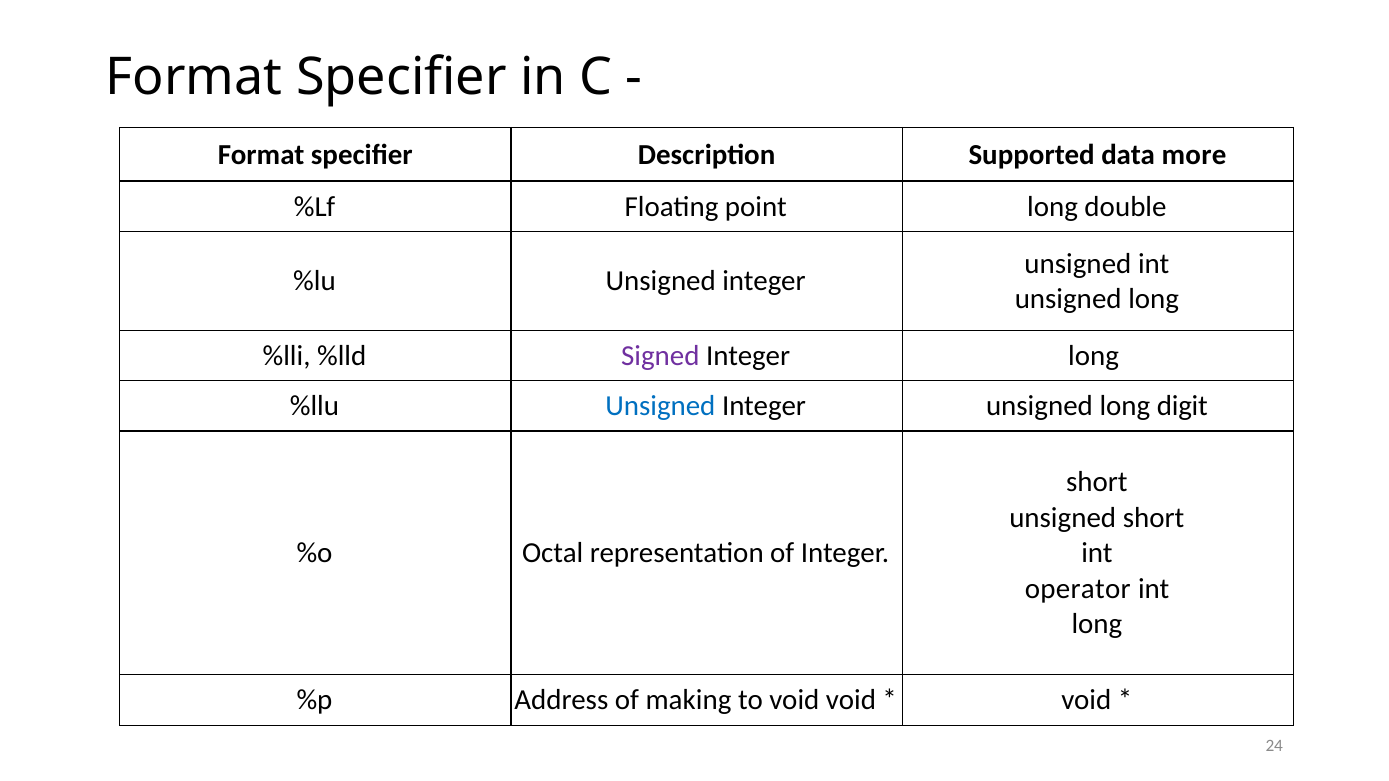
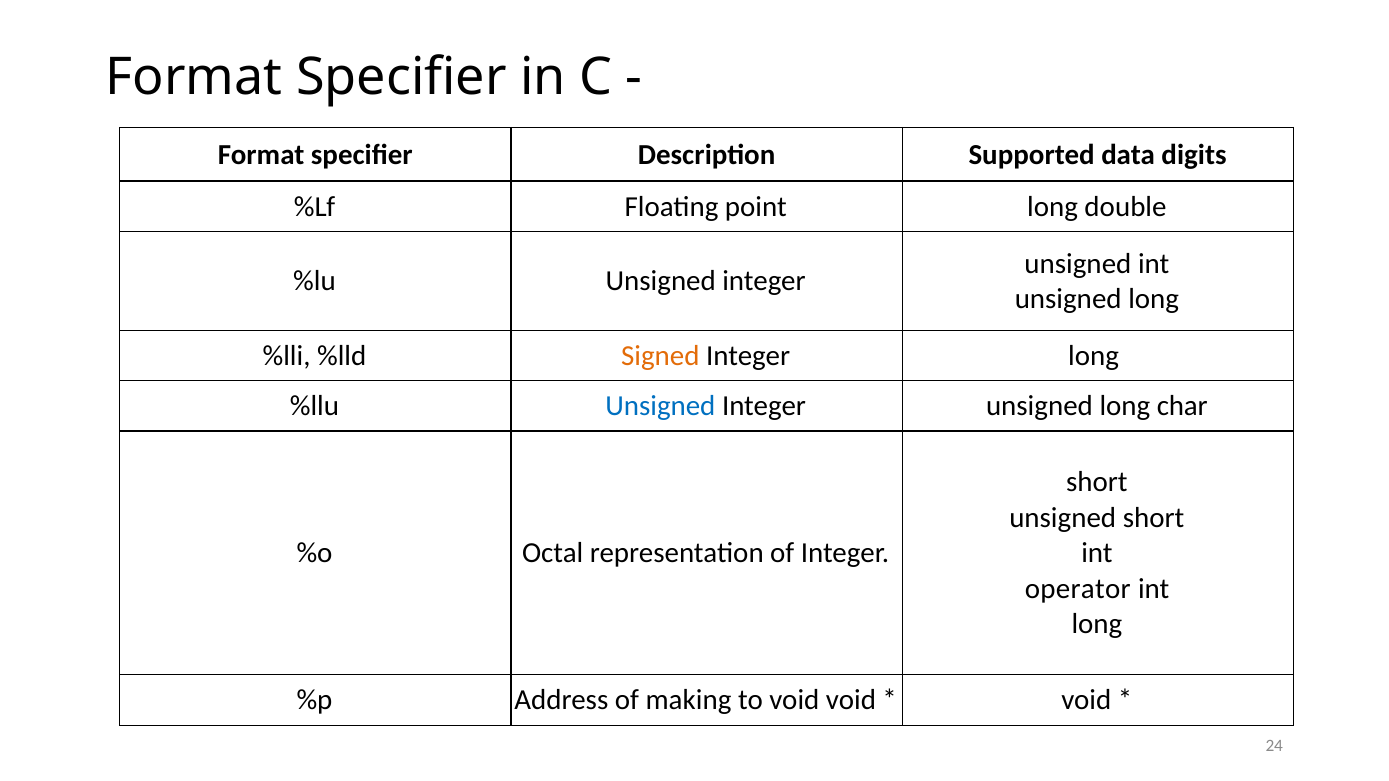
more: more -> digits
Signed colour: purple -> orange
digit: digit -> char
